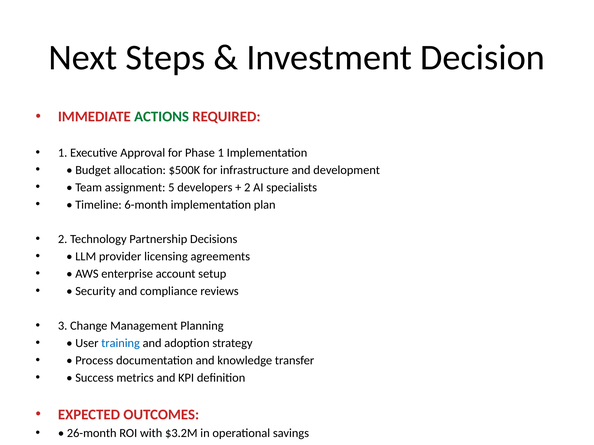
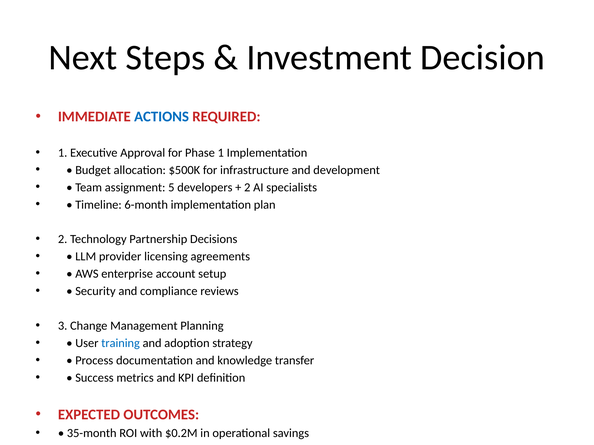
ACTIONS colour: green -> blue
26-month: 26-month -> 35-month
$3.2M: $3.2M -> $0.2M
